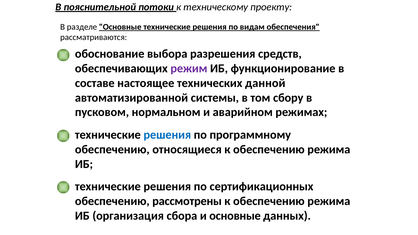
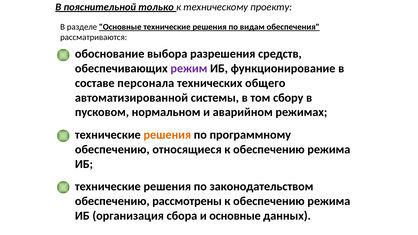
потоки: потоки -> только
настоящее: настоящее -> персонала
данной: данной -> общего
решения at (167, 135) colour: blue -> orange
сертификационных: сертификационных -> законодательством
